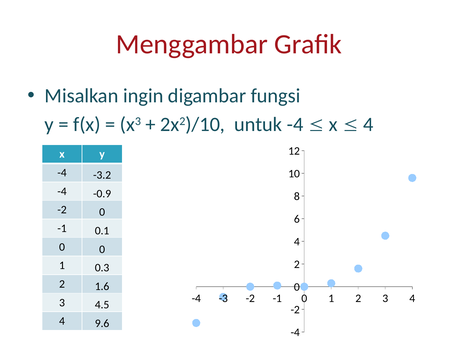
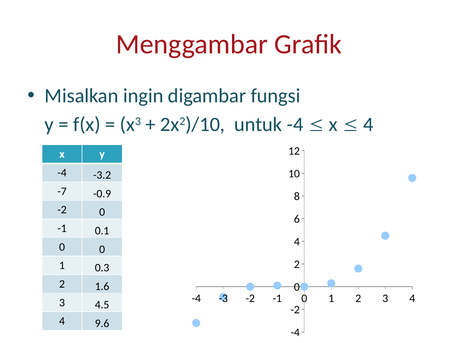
-4 at (62, 192): -4 -> -7
